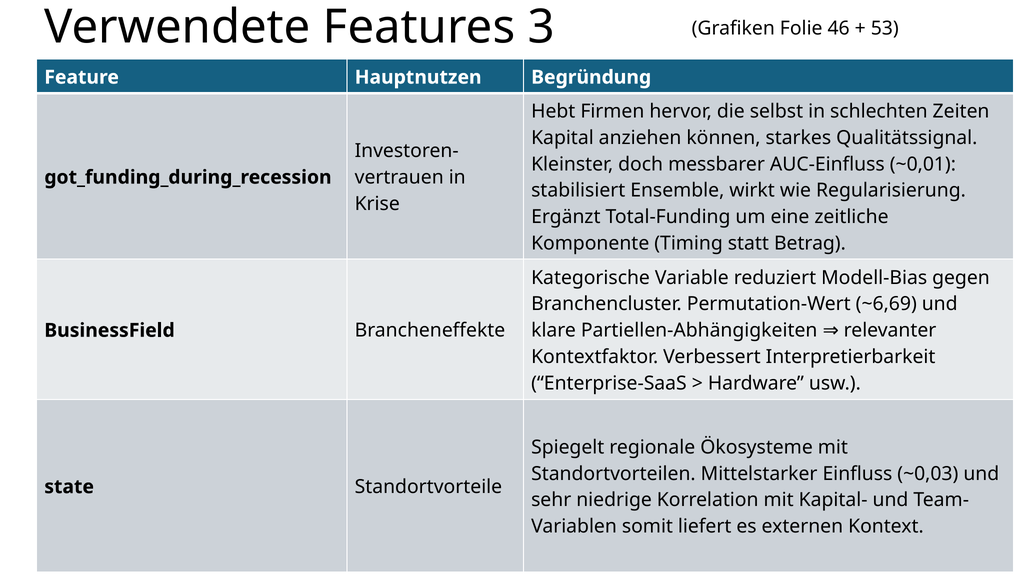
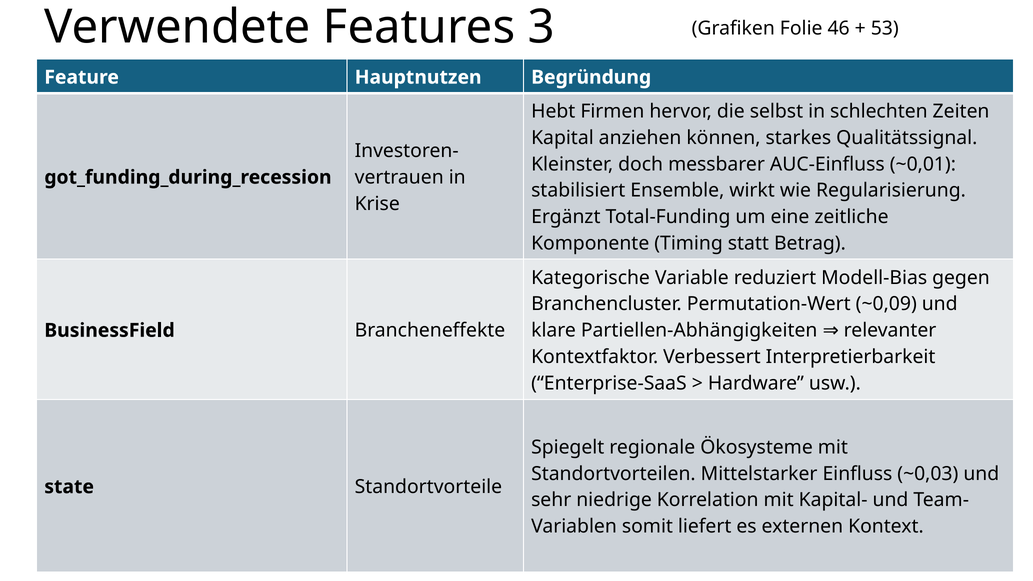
~6,69: ~6,69 -> ~0,09
